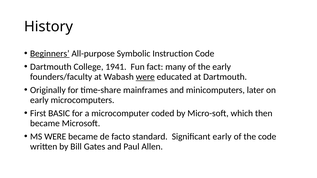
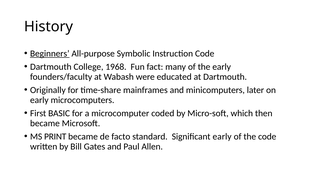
1941: 1941 -> 1968
were at (145, 77) underline: present -> none
MS WERE: WERE -> PRINT
